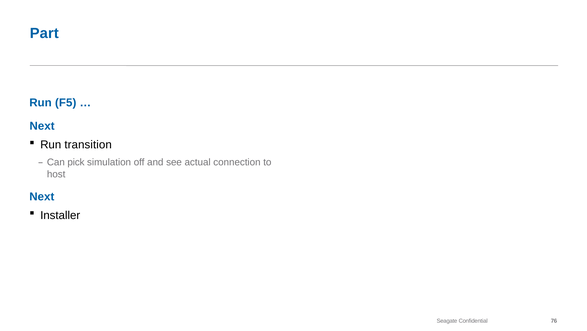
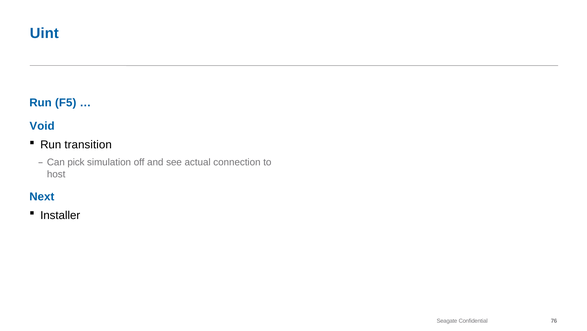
Part: Part -> Uint
Next at (42, 126): Next -> Void
